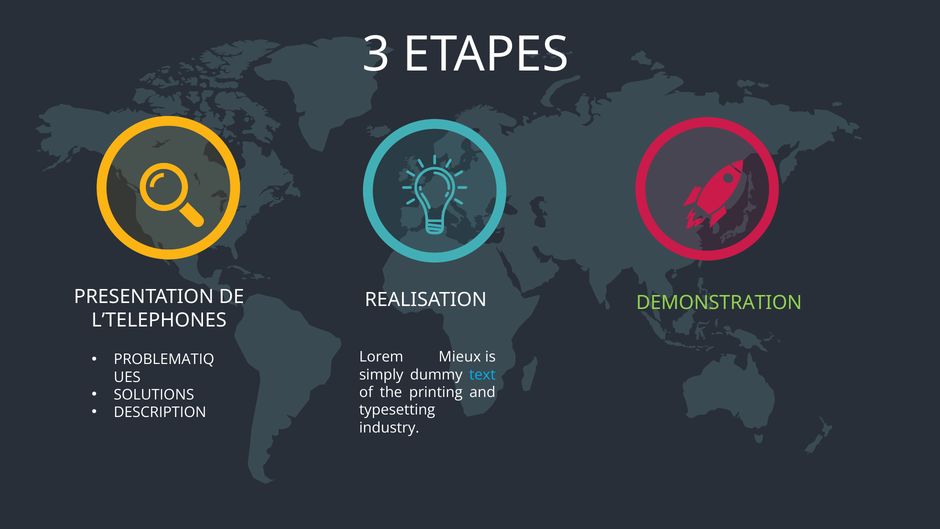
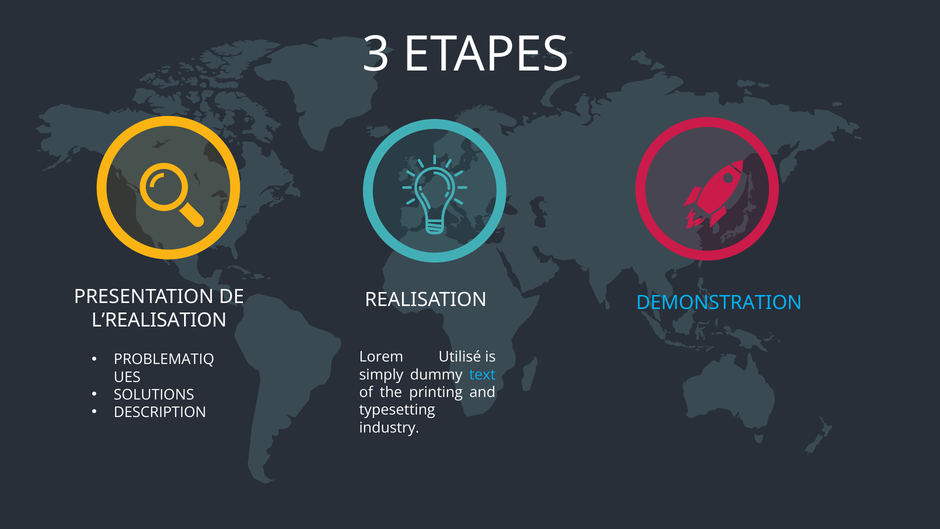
DEMONSTRATION colour: light green -> light blue
L’TELEPHONES: L’TELEPHONES -> L’REALISATION
Mieux: Mieux -> Utilisé
